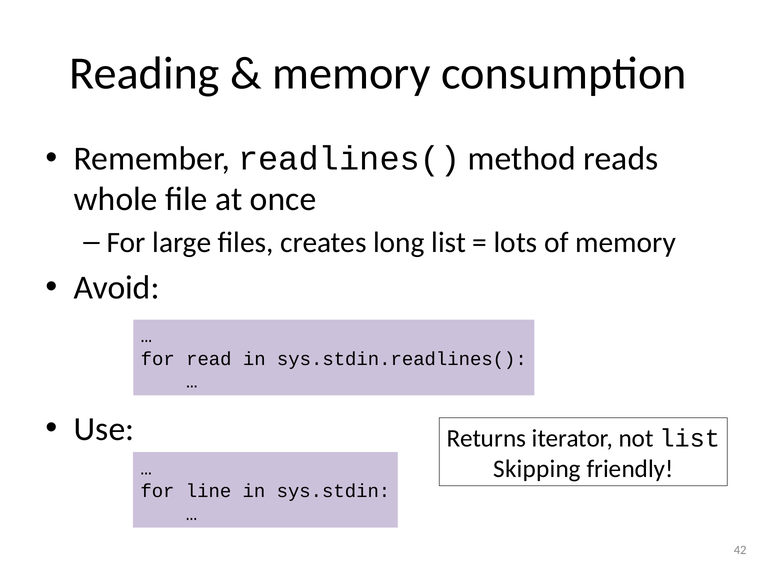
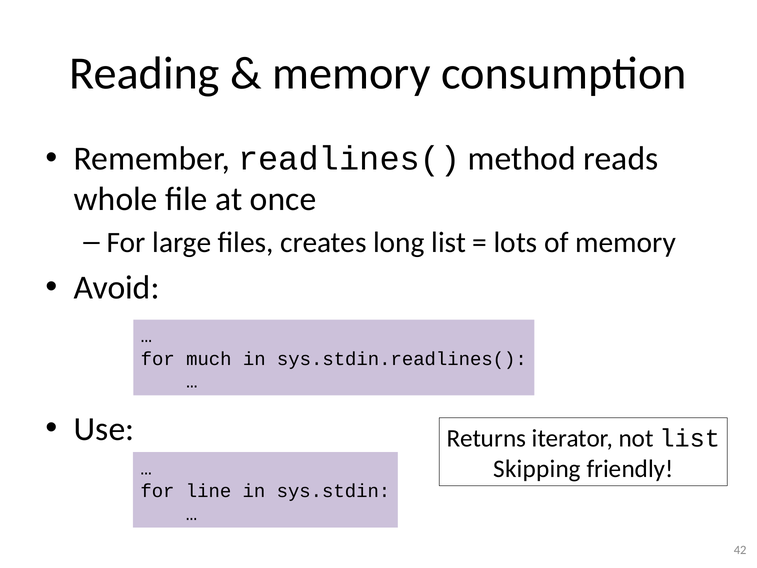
read: read -> much
